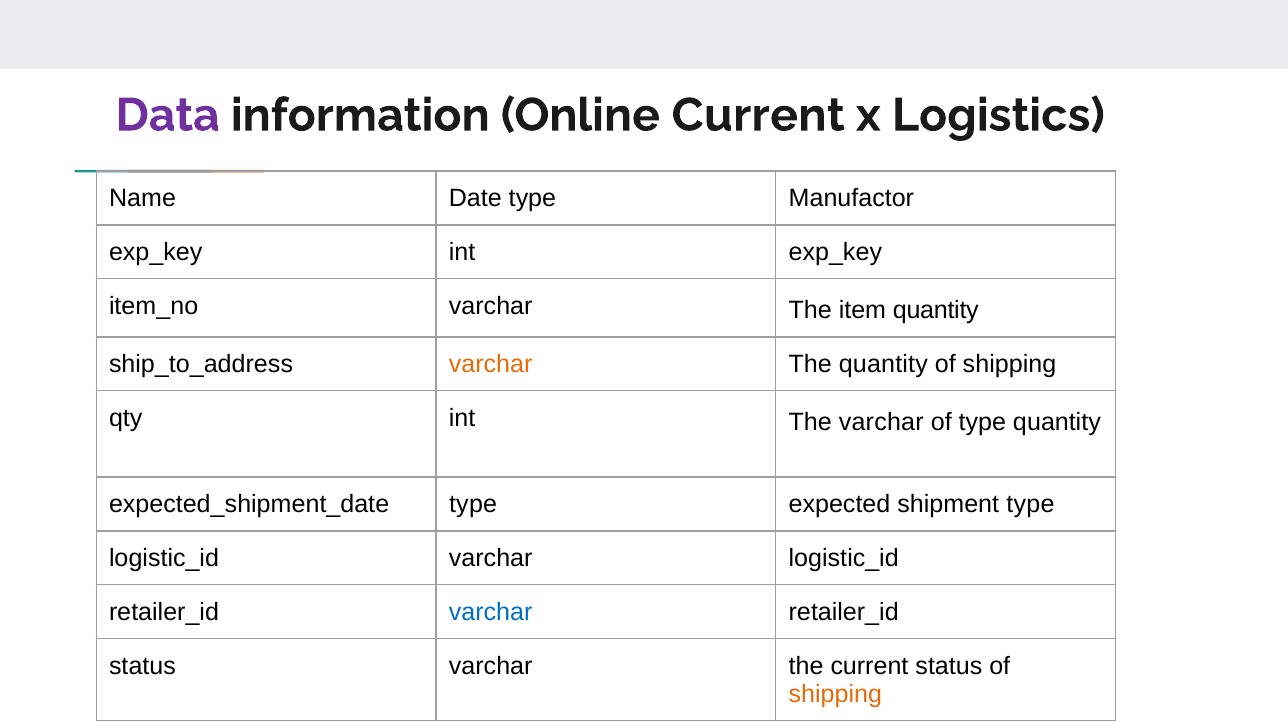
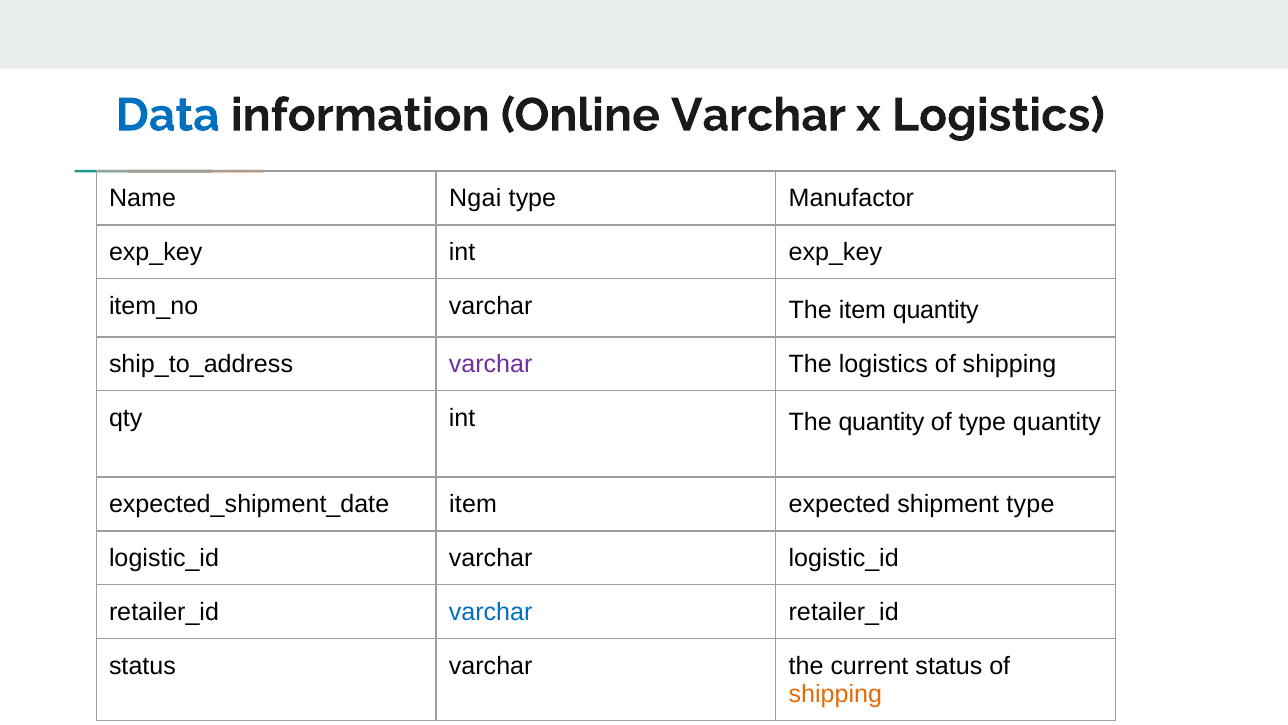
Data colour: purple -> blue
Online Current: Current -> Varchar
Date: Date -> Ngai
varchar at (491, 364) colour: orange -> purple
The quantity: quantity -> logistics
The varchar: varchar -> quantity
type at (473, 504): type -> item
